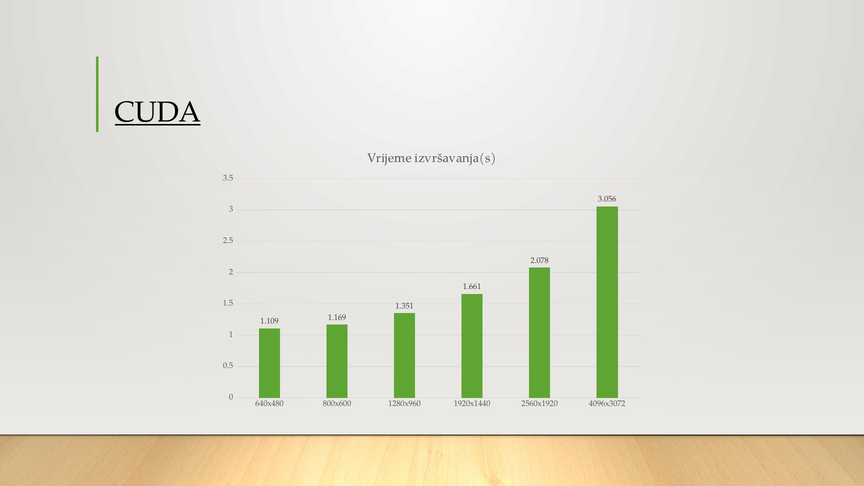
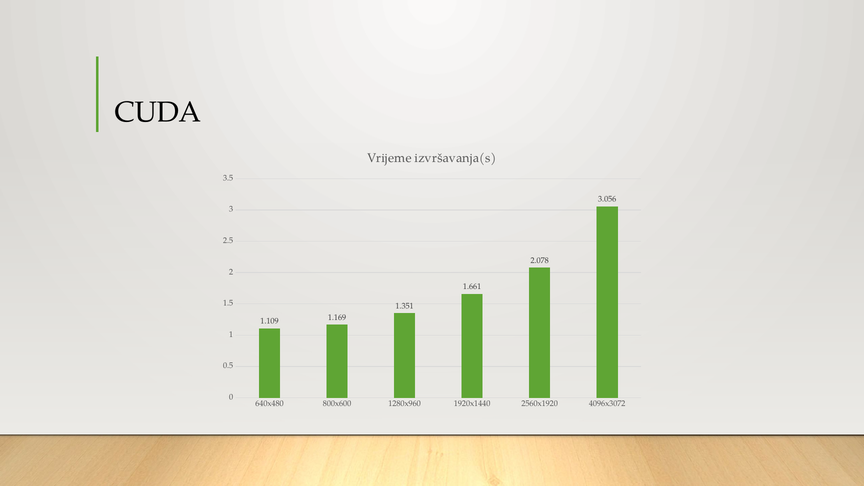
CUDA underline: present -> none
